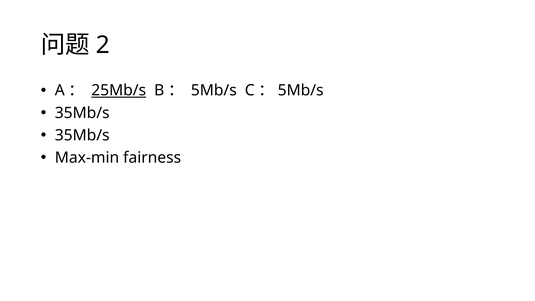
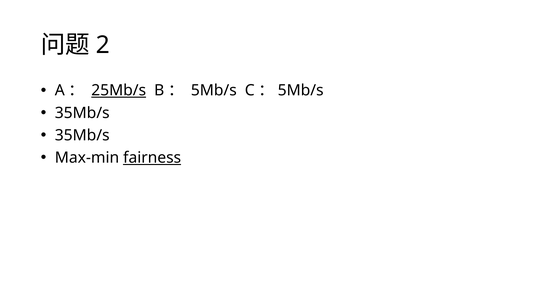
fairness underline: none -> present
